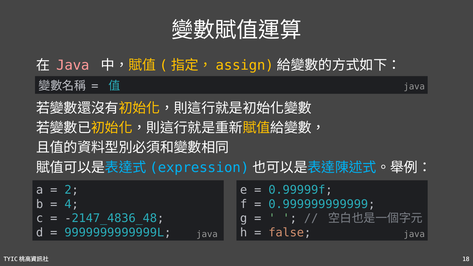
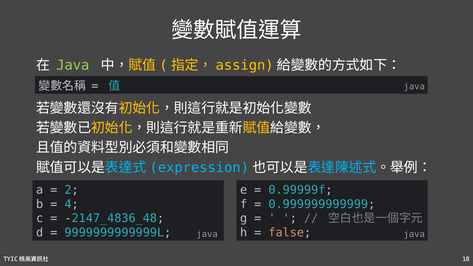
Java at (73, 65) colour: pink -> light green
